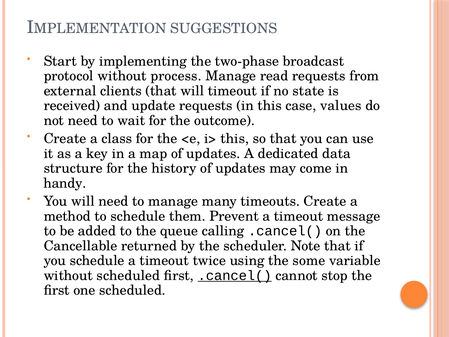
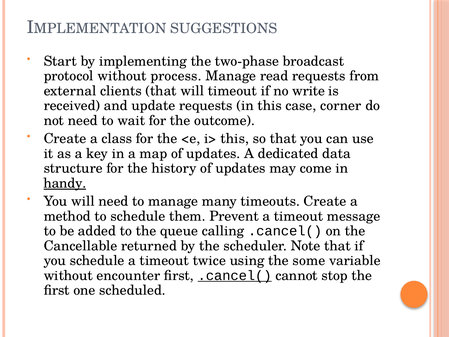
state: state -> write
values: values -> corner
handy underline: none -> present
without scheduled: scheduled -> encounter
